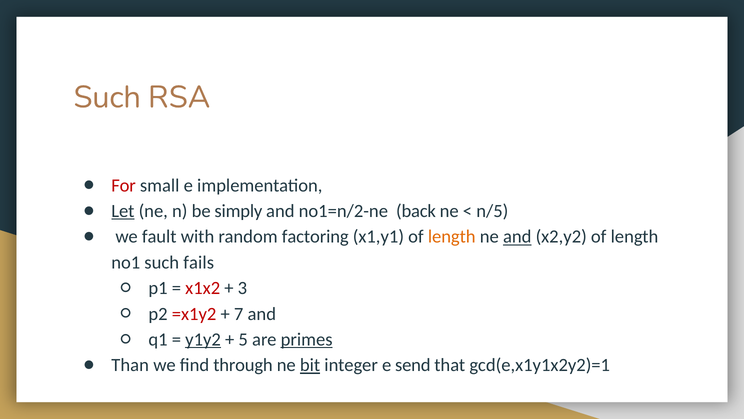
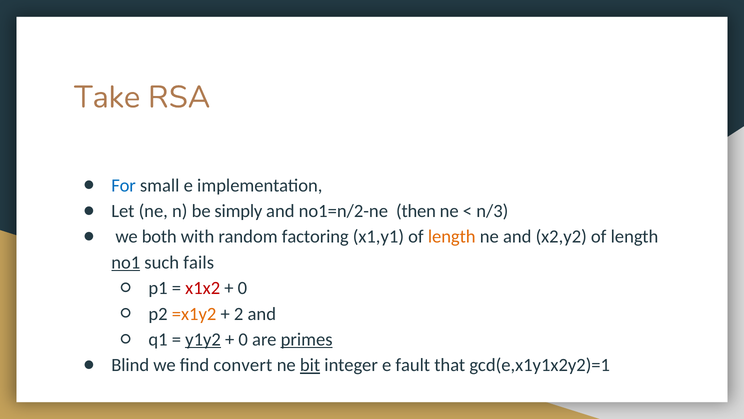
Such at (107, 97): Such -> Take
For colour: red -> blue
Let underline: present -> none
back: back -> then
n/5: n/5 -> n/3
fault: fault -> both
and at (517, 237) underline: present -> none
no1 underline: none -> present
3 at (242, 288): 3 -> 0
=x1y2 colour: red -> orange
7: 7 -> 2
5 at (243, 339): 5 -> 0
Than: Than -> Blind
through: through -> convert
send: send -> fault
